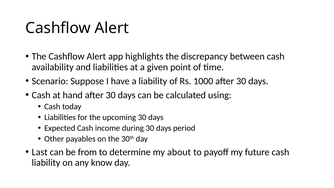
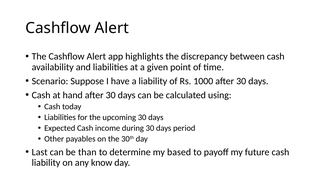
from: from -> than
about: about -> based
